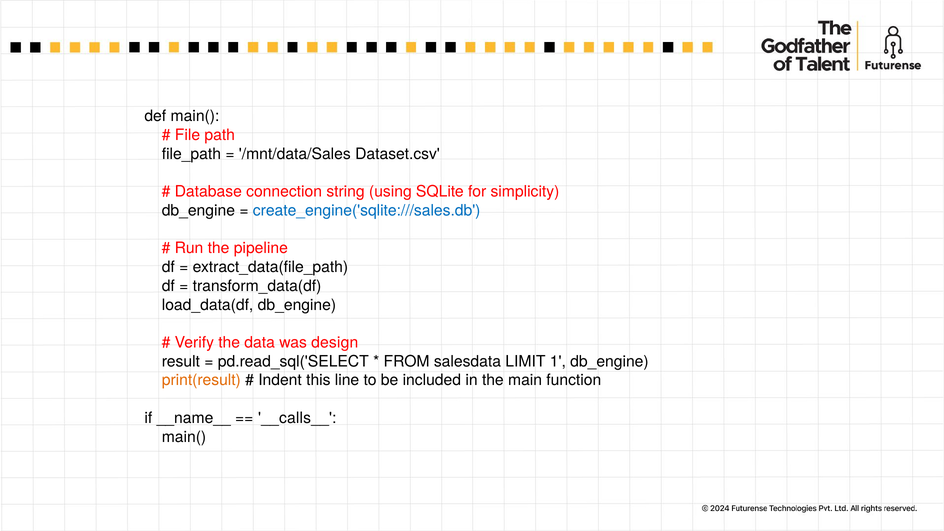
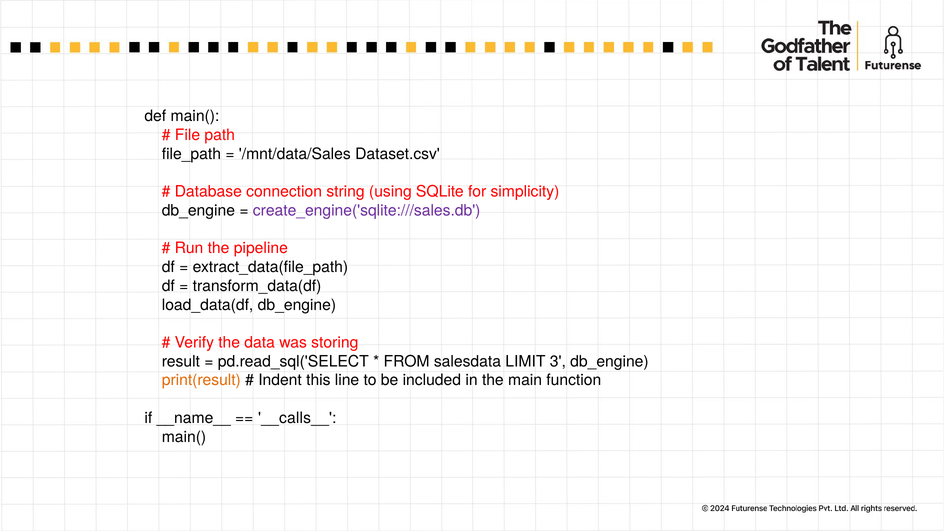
create_engine('sqlite:///sales.db colour: blue -> purple
design: design -> storing
1: 1 -> 3
